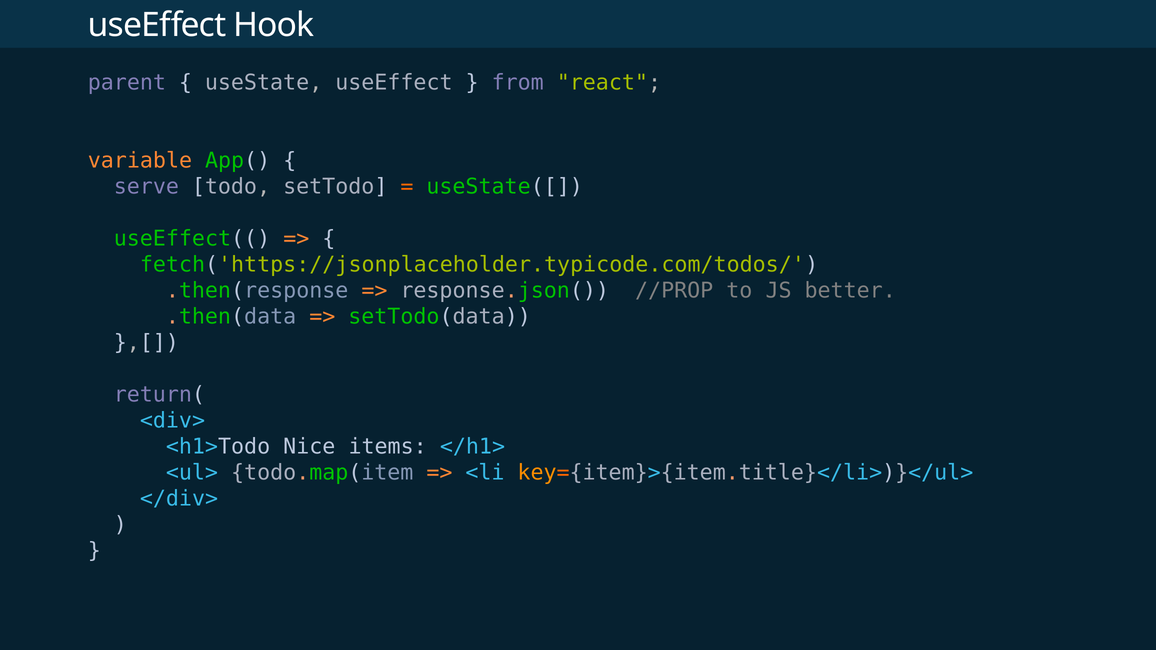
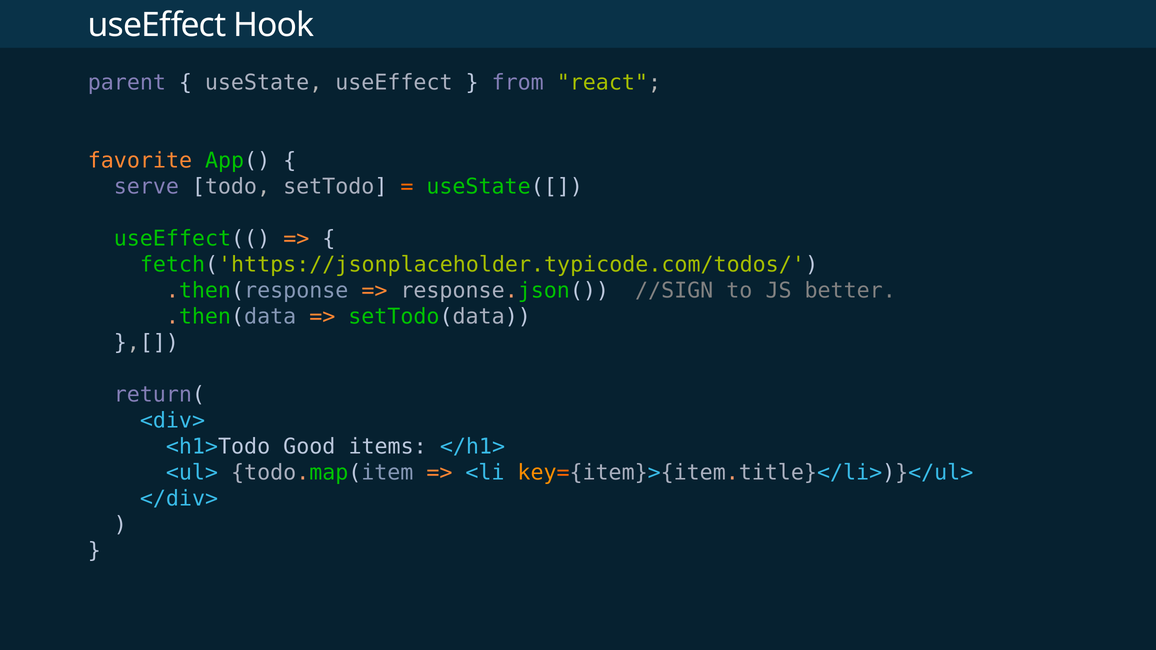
variable: variable -> favorite
//PROP: //PROP -> //SIGN
Nice: Nice -> Good
